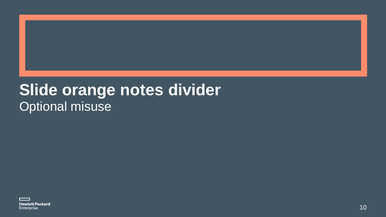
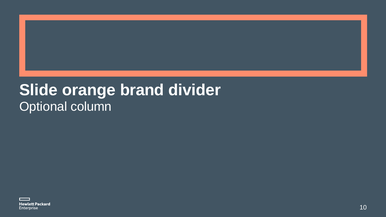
notes: notes -> brand
misuse: misuse -> column
